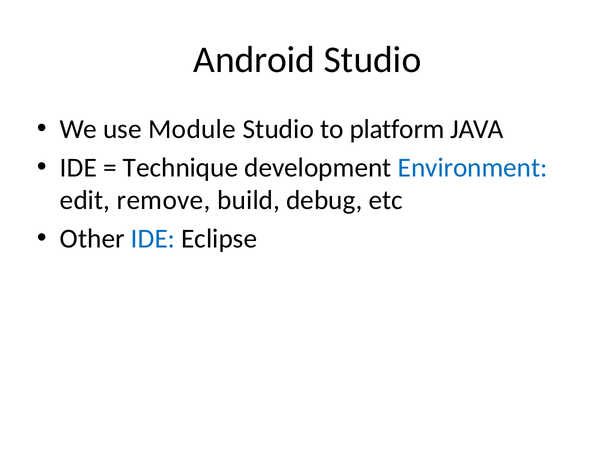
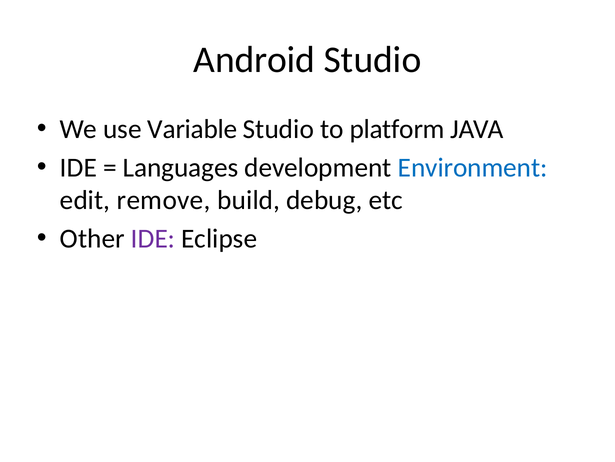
Module: Module -> Variable
Technique: Technique -> Languages
IDE at (153, 238) colour: blue -> purple
